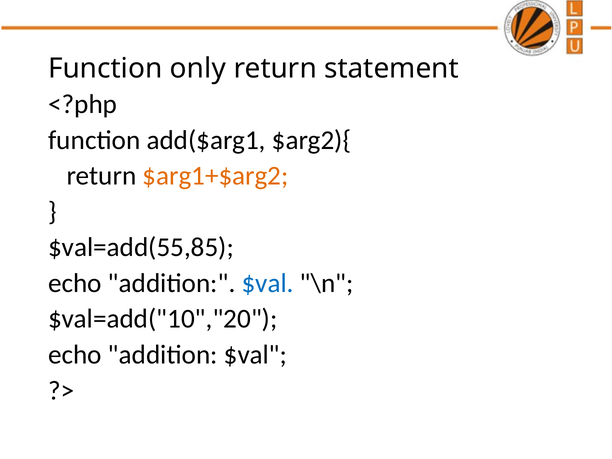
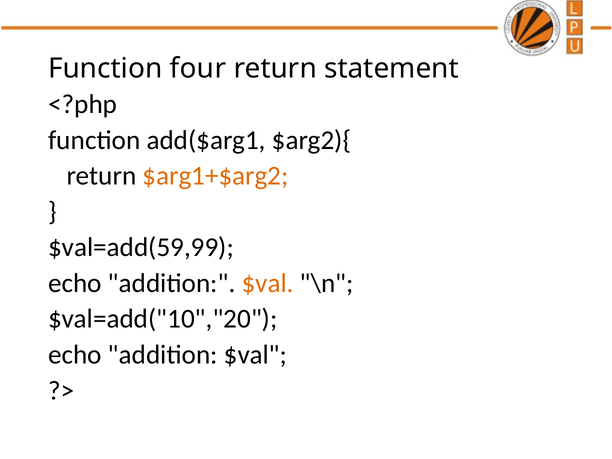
only: only -> four
$val=add(55,85: $val=add(55,85 -> $val=add(59,99
$val at (268, 283) colour: blue -> orange
